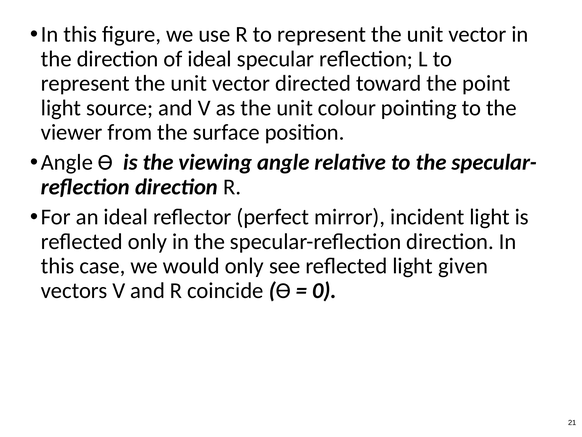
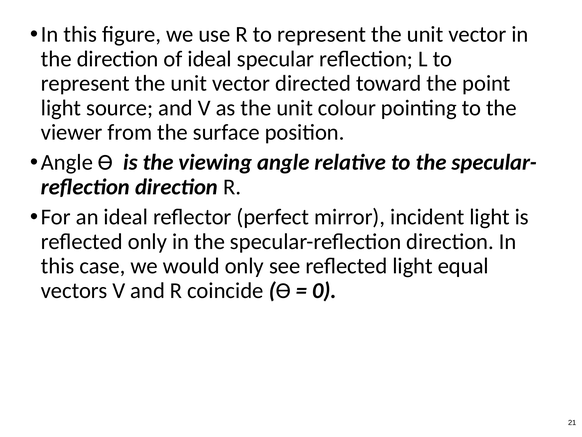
given: given -> equal
